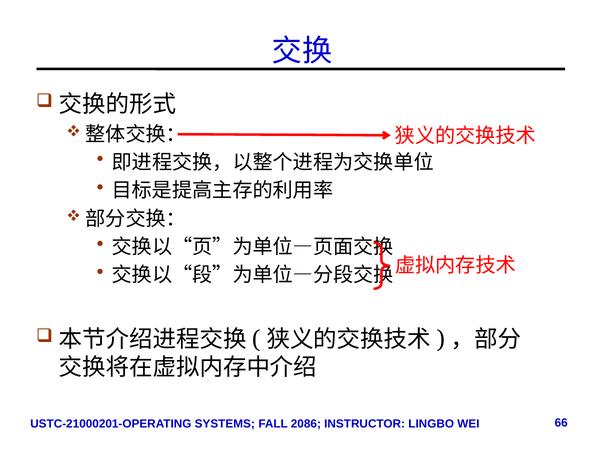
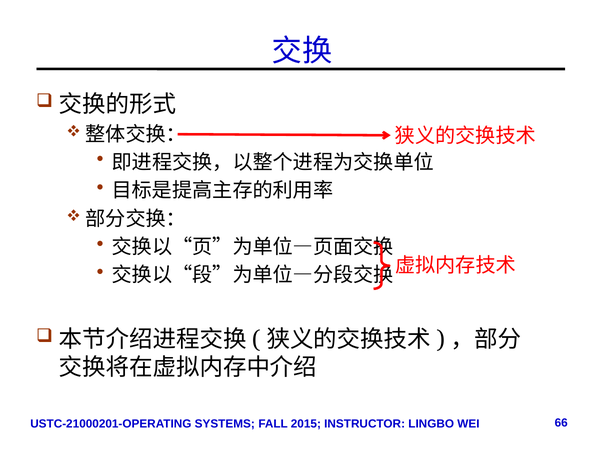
2086: 2086 -> 2015
